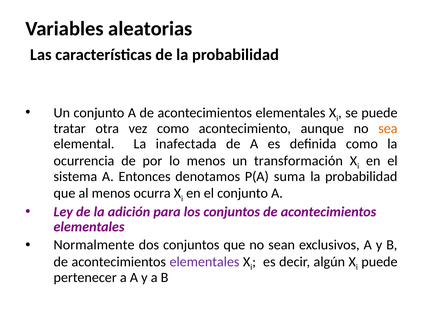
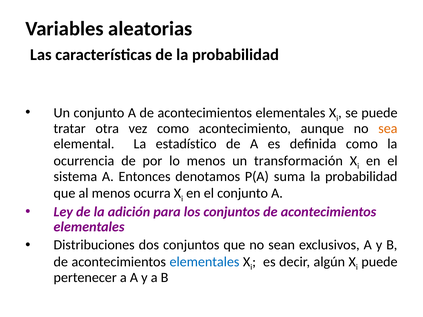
inafectada: inafectada -> estadístico
Normalmente: Normalmente -> Distribuciones
elementales at (204, 262) colour: purple -> blue
